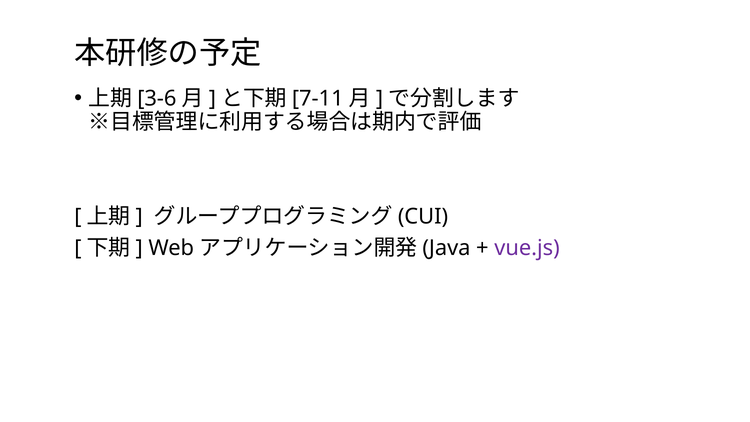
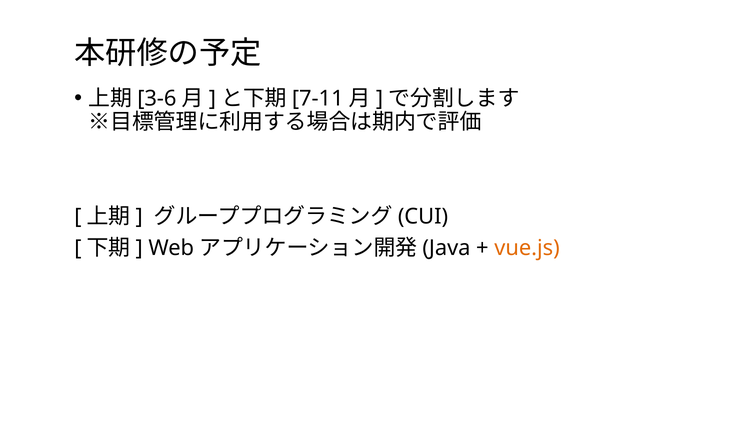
vue.js colour: purple -> orange
